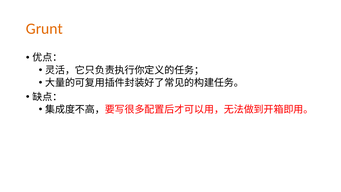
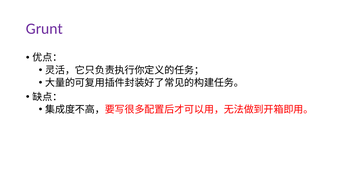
Grunt colour: orange -> purple
